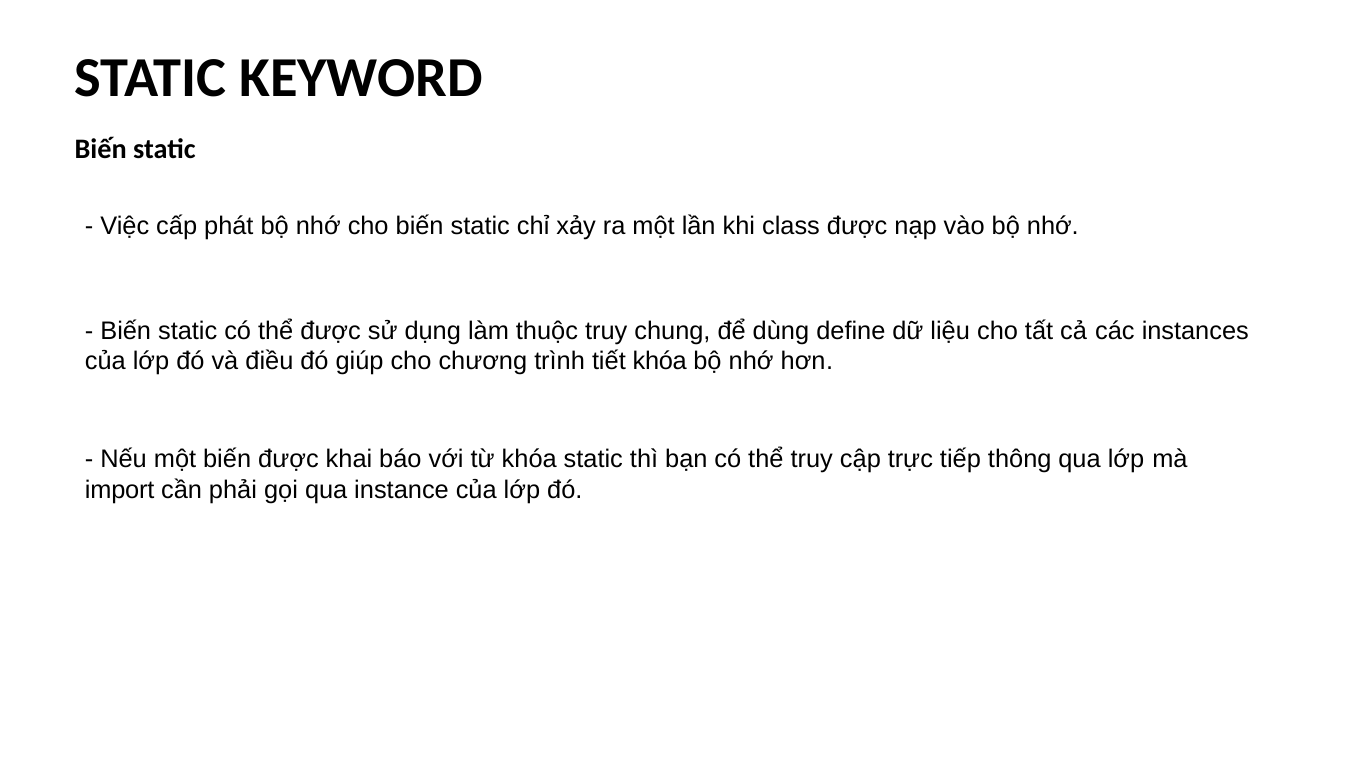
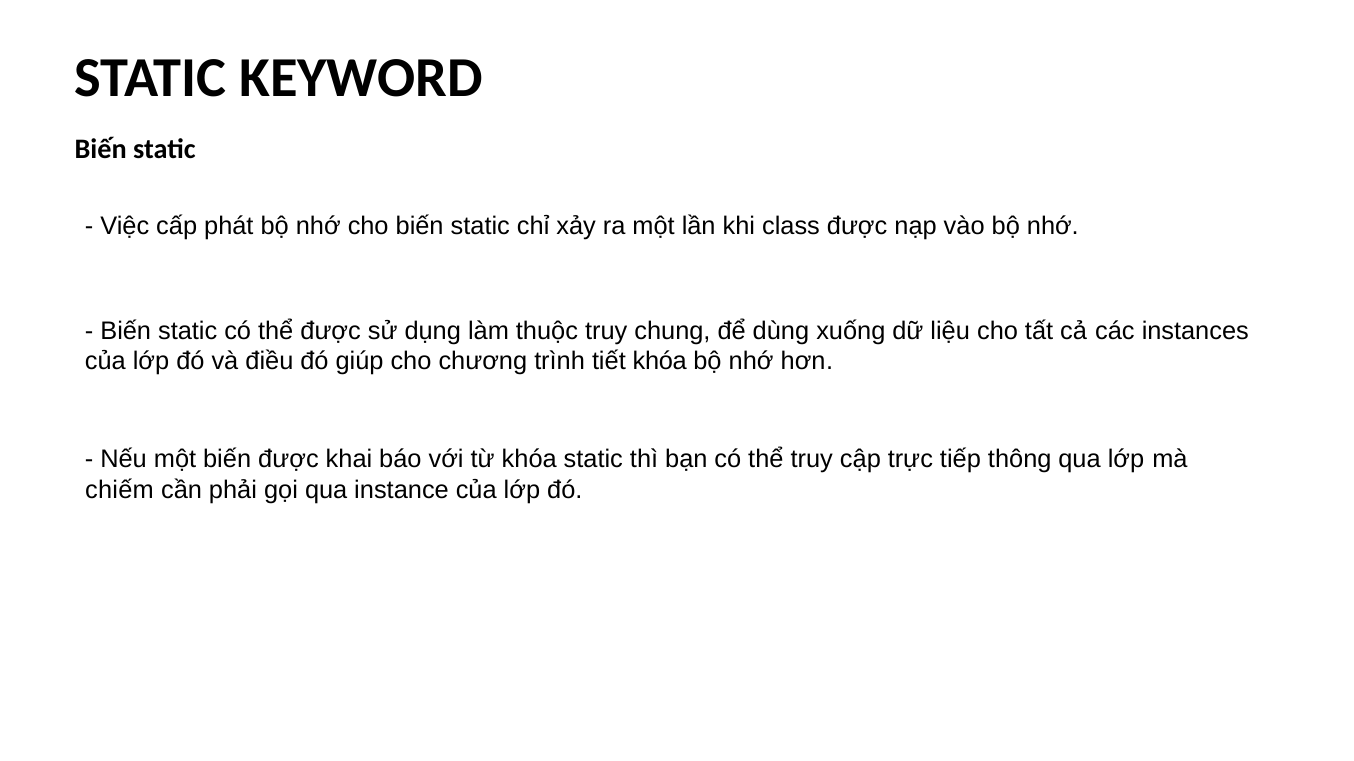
define: define -> xuống
import: import -> chiếm
